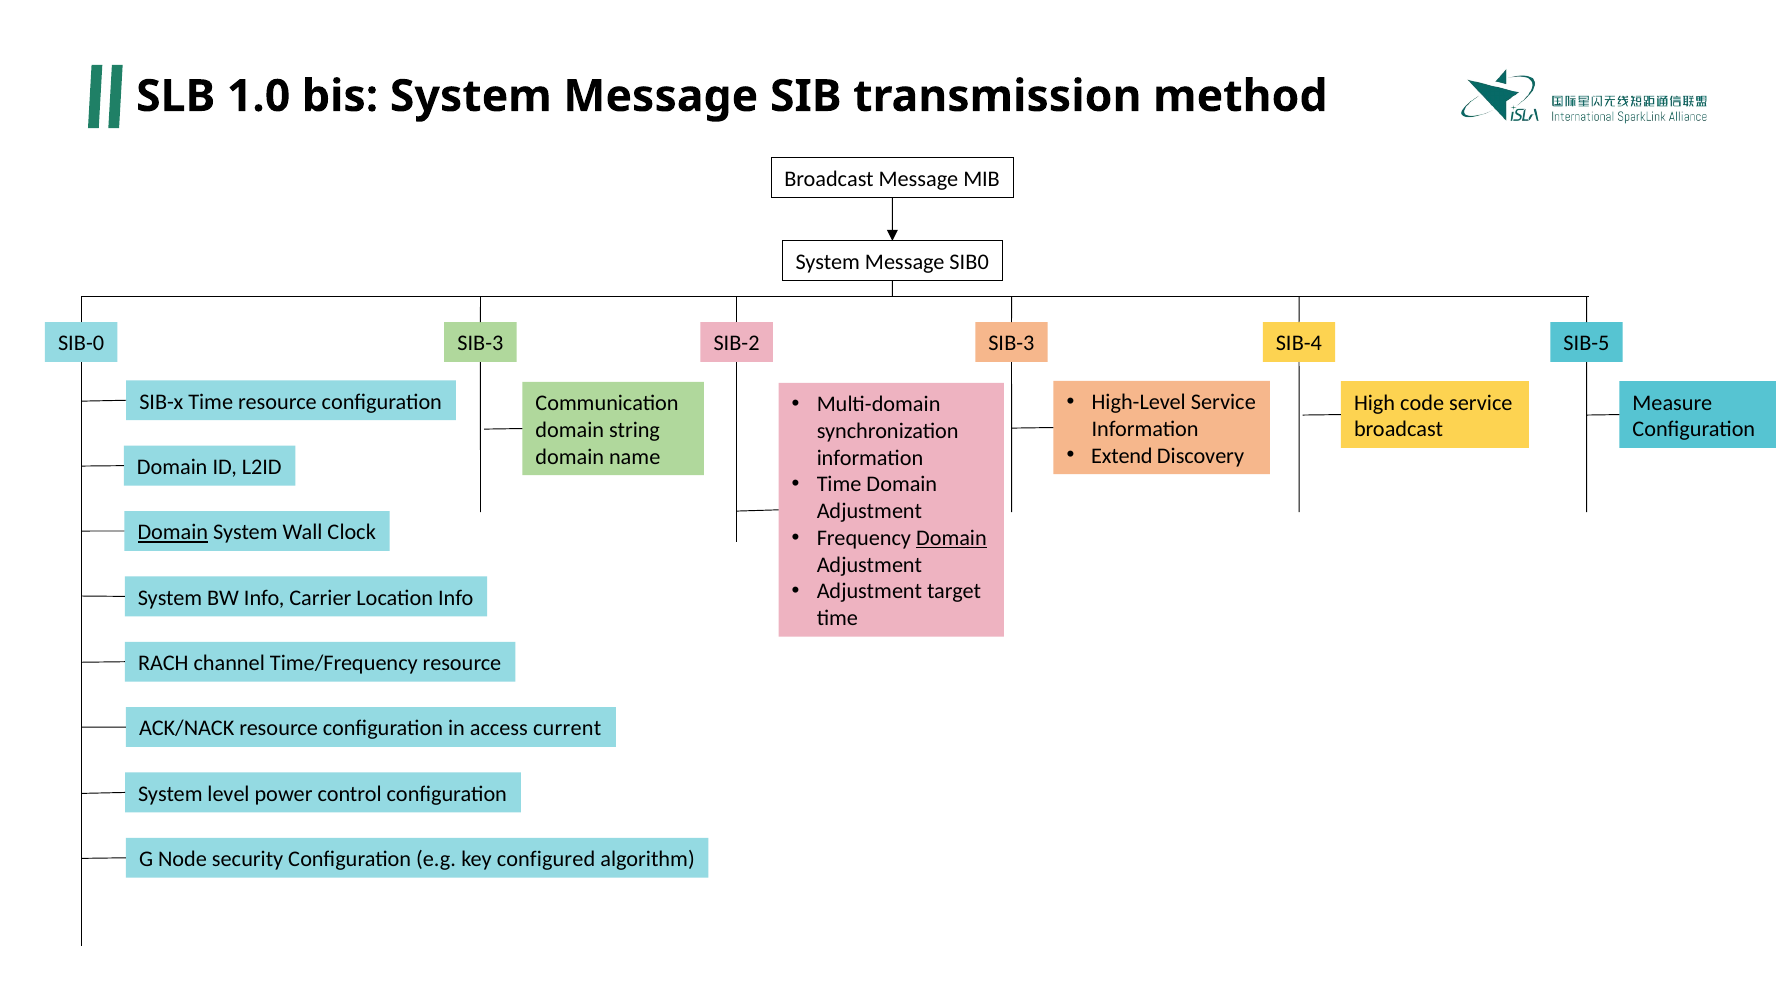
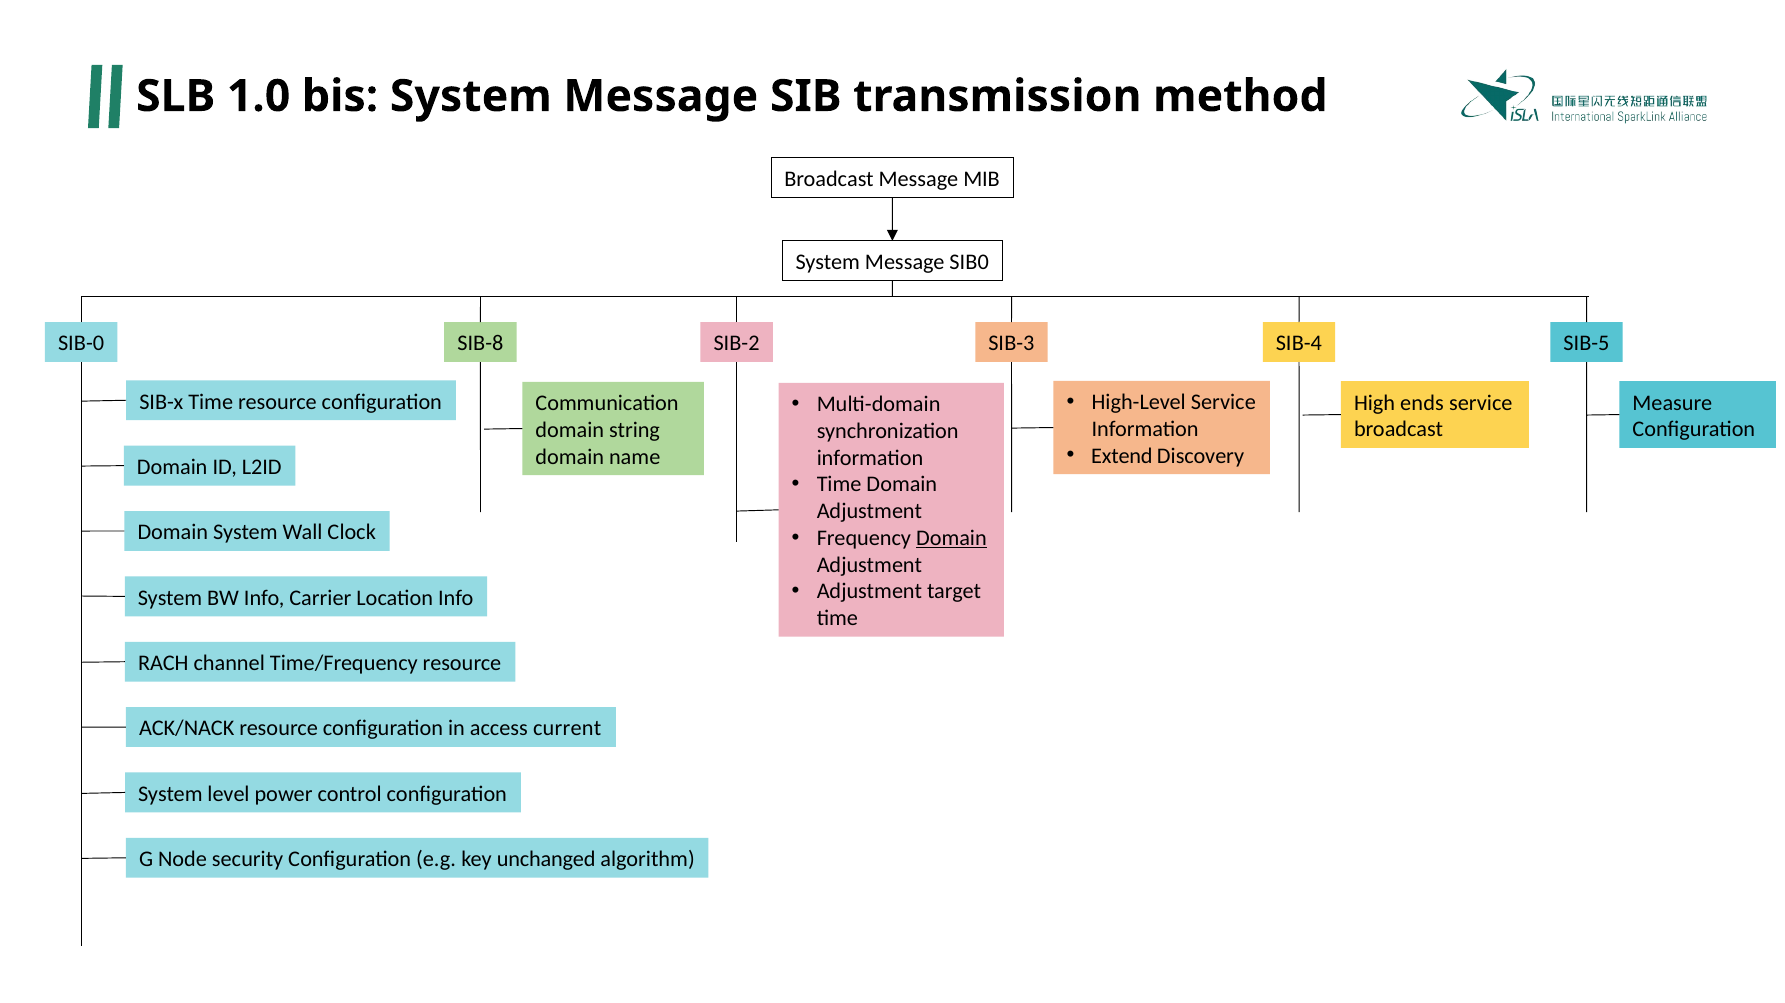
SIB-3 at (480, 344): SIB-3 -> SIB-8
code: code -> ends
Domain at (173, 533) underline: present -> none
configured: configured -> unchanged
